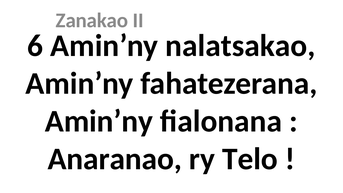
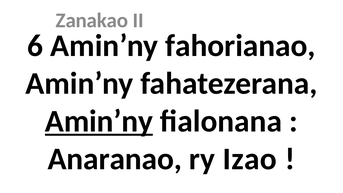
nalatsakao: nalatsakao -> fahorianao
Amin’ny at (99, 121) underline: none -> present
Telo: Telo -> Izao
